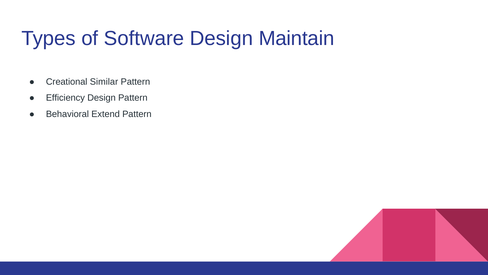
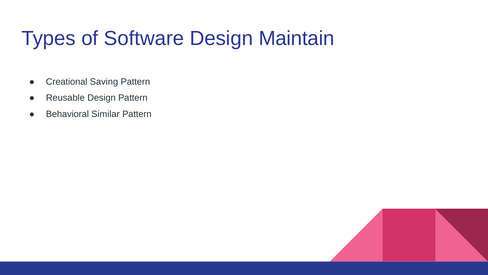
Similar: Similar -> Saving
Efficiency: Efficiency -> Reusable
Extend: Extend -> Similar
